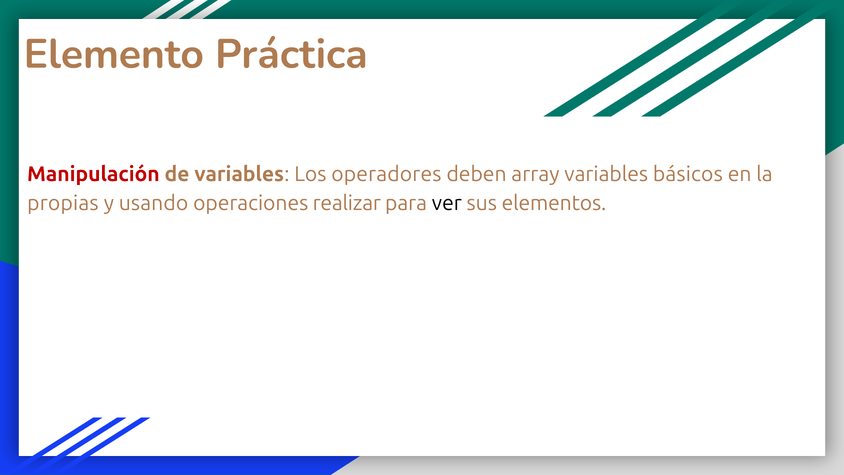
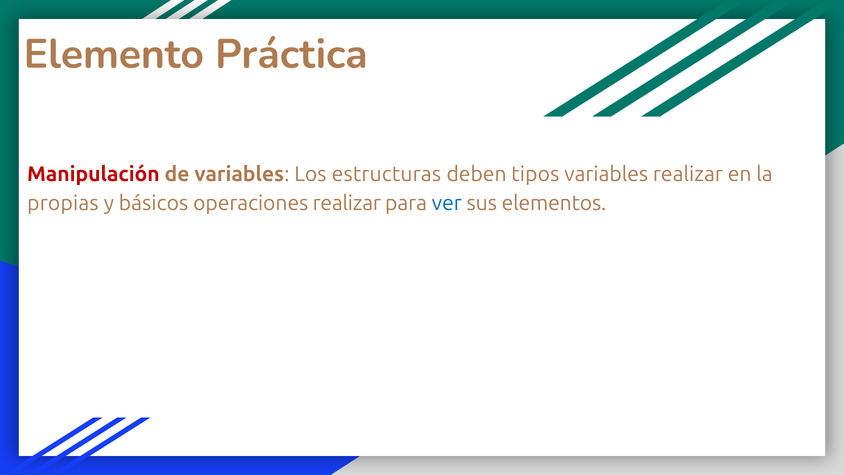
operadores: operadores -> estructuras
array: array -> tipos
variables básicos: básicos -> realizar
usando: usando -> básicos
ver colour: black -> blue
